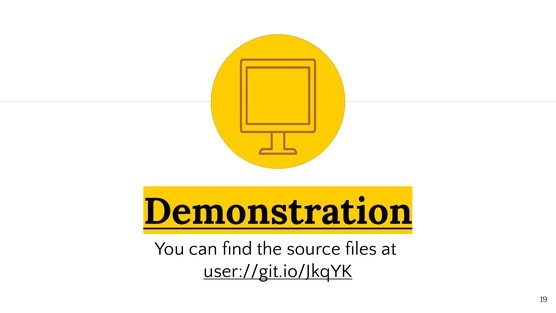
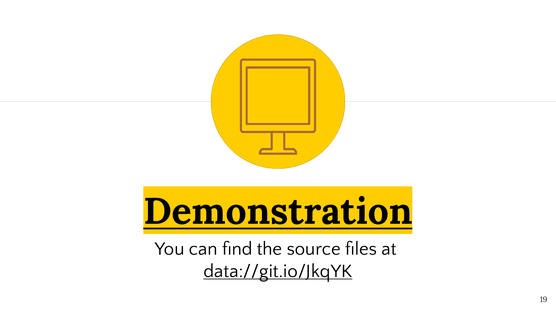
user://git.io/JkqYK: user://git.io/JkqYK -> data://git.io/JkqYK
